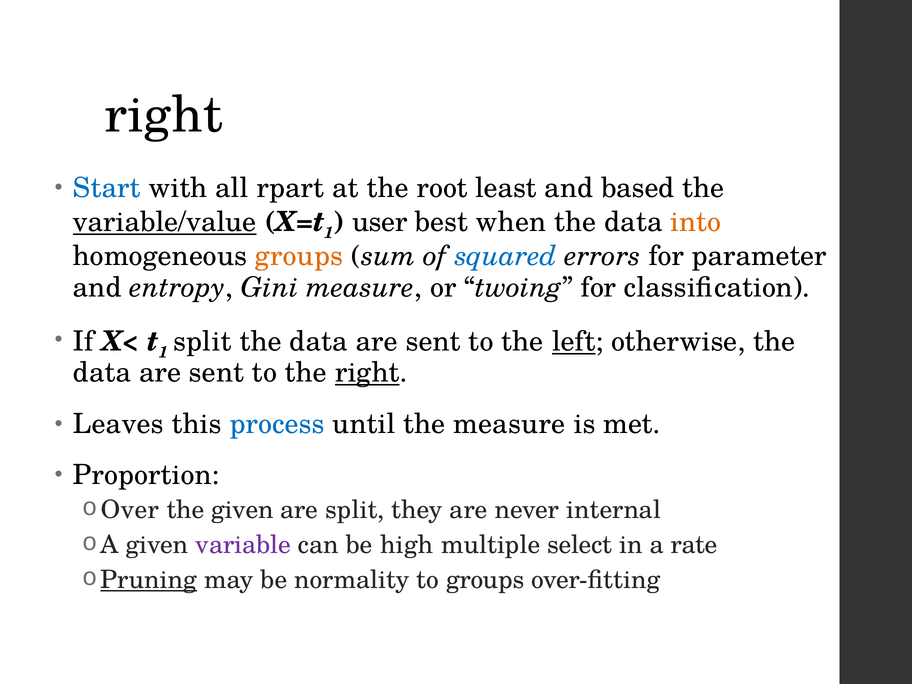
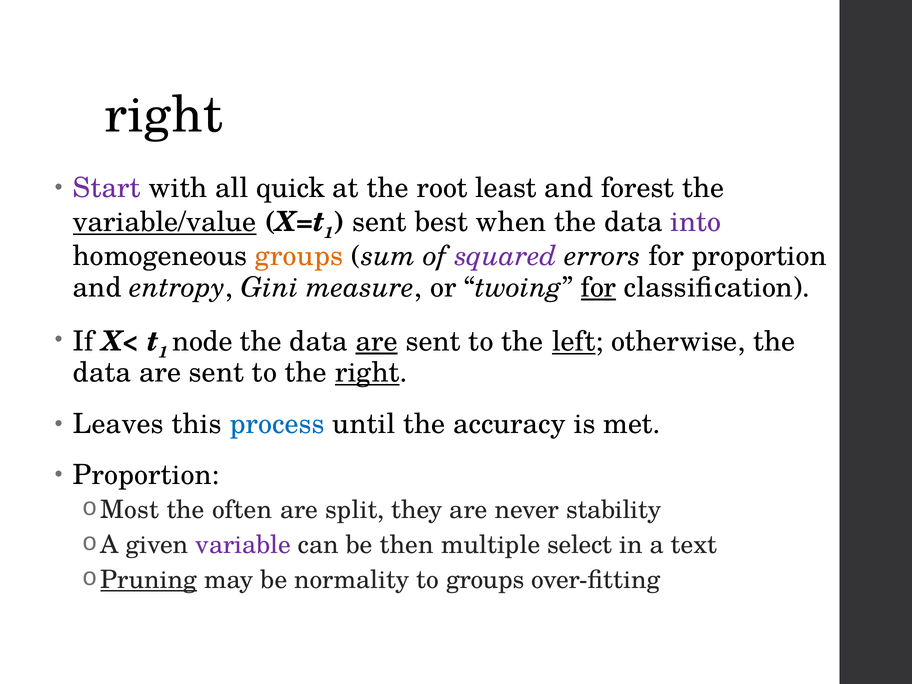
Start colour: blue -> purple
rpart: rpart -> quick
based: based -> forest
user at (380, 222): user -> sent
into colour: orange -> purple
squared colour: blue -> purple
for parameter: parameter -> proportion
for at (599, 288) underline: none -> present
split at (202, 342): split -> node
are at (377, 342) underline: none -> present
the measure: measure -> accuracy
Over: Over -> Most
the given: given -> often
internal: internal -> stability
high: high -> then
rate: rate -> text
